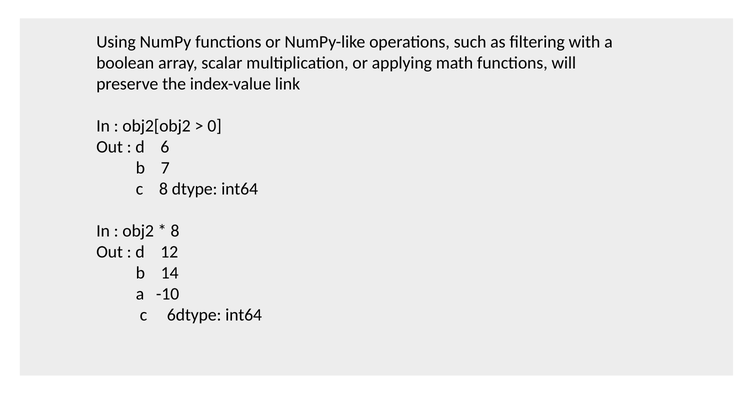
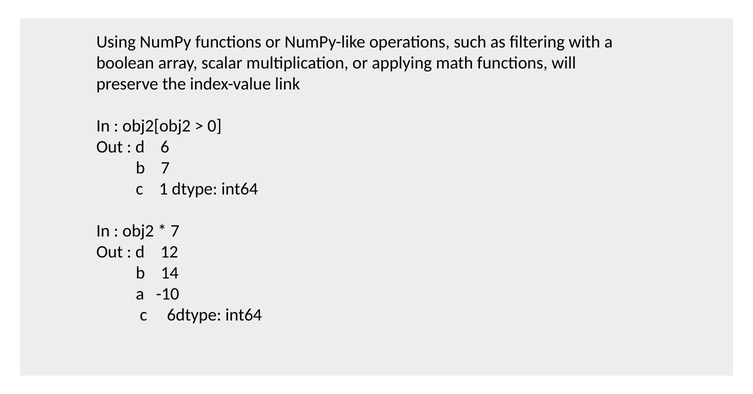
c 8: 8 -> 1
8 at (175, 231): 8 -> 7
